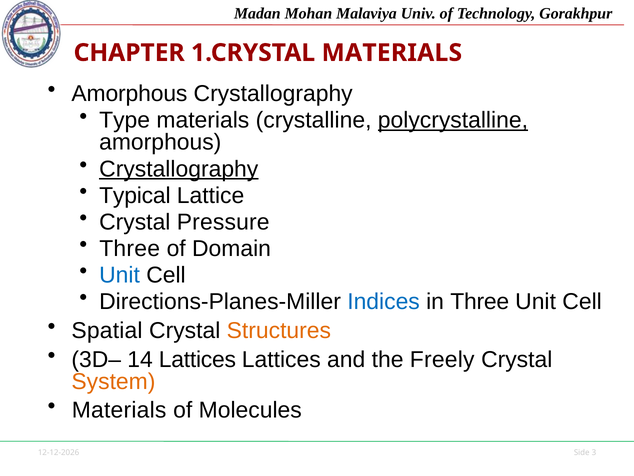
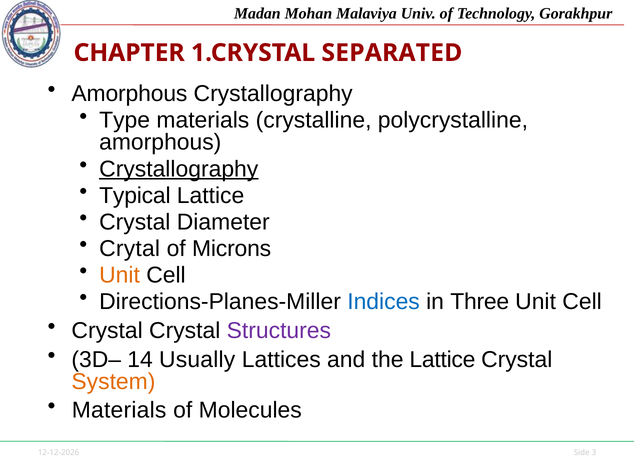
1.CRYSTAL MATERIALS: MATERIALS -> SEPARATED
polycrystalline underline: present -> none
Pressure: Pressure -> Diameter
Three at (130, 248): Three -> Crytal
Domain: Domain -> Microns
Unit at (120, 275) colour: blue -> orange
Spatial at (107, 330): Spatial -> Crystal
Structures colour: orange -> purple
14 Lattices: Lattices -> Usually
the Freely: Freely -> Lattice
